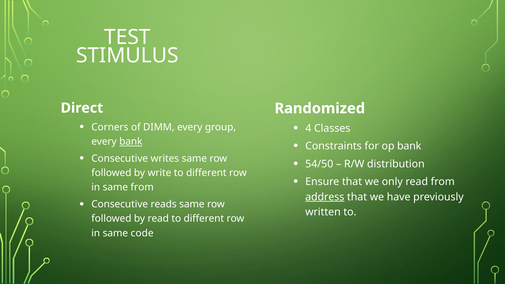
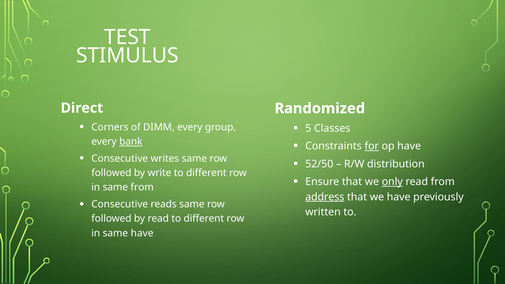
4: 4 -> 5
for underline: none -> present
op bank: bank -> have
54/50: 54/50 -> 52/50
only underline: none -> present
same code: code -> have
